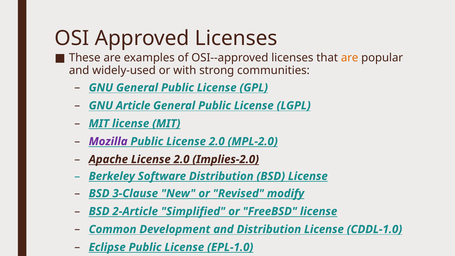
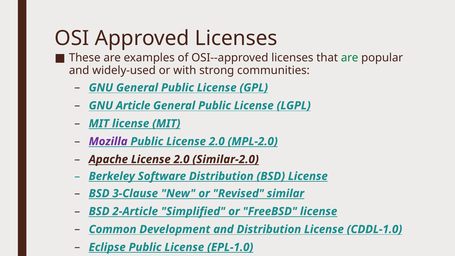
are at (350, 58) colour: orange -> green
Implies-2.0: Implies-2.0 -> Similar-2.0
modify: modify -> similar
